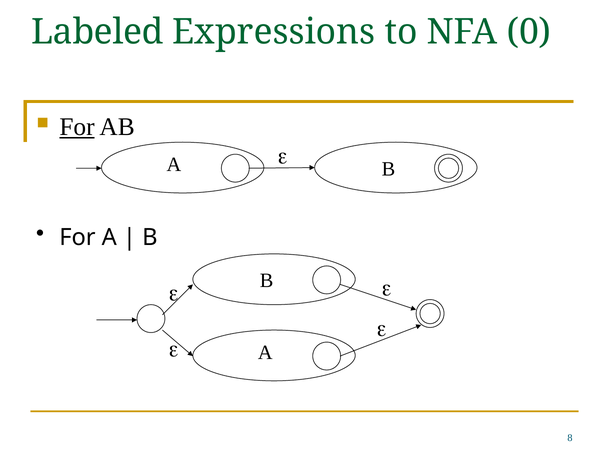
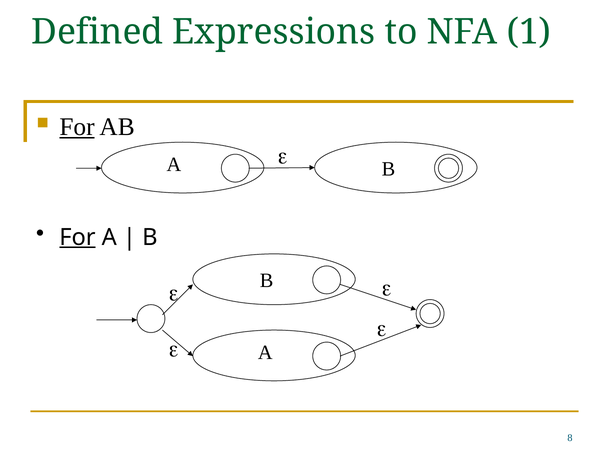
Labeled: Labeled -> Defined
0: 0 -> 1
For at (77, 237) underline: none -> present
